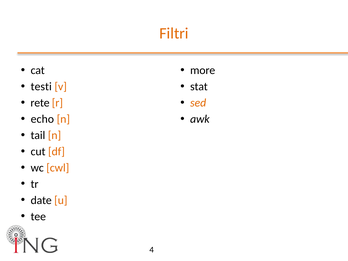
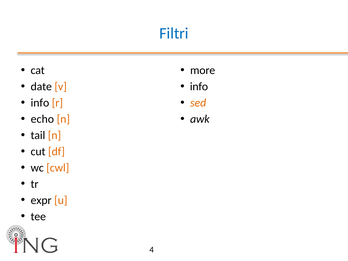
Filtri colour: orange -> blue
testi: testi -> date
stat at (199, 87): stat -> info
rete at (40, 103): rete -> info
date: date -> expr
